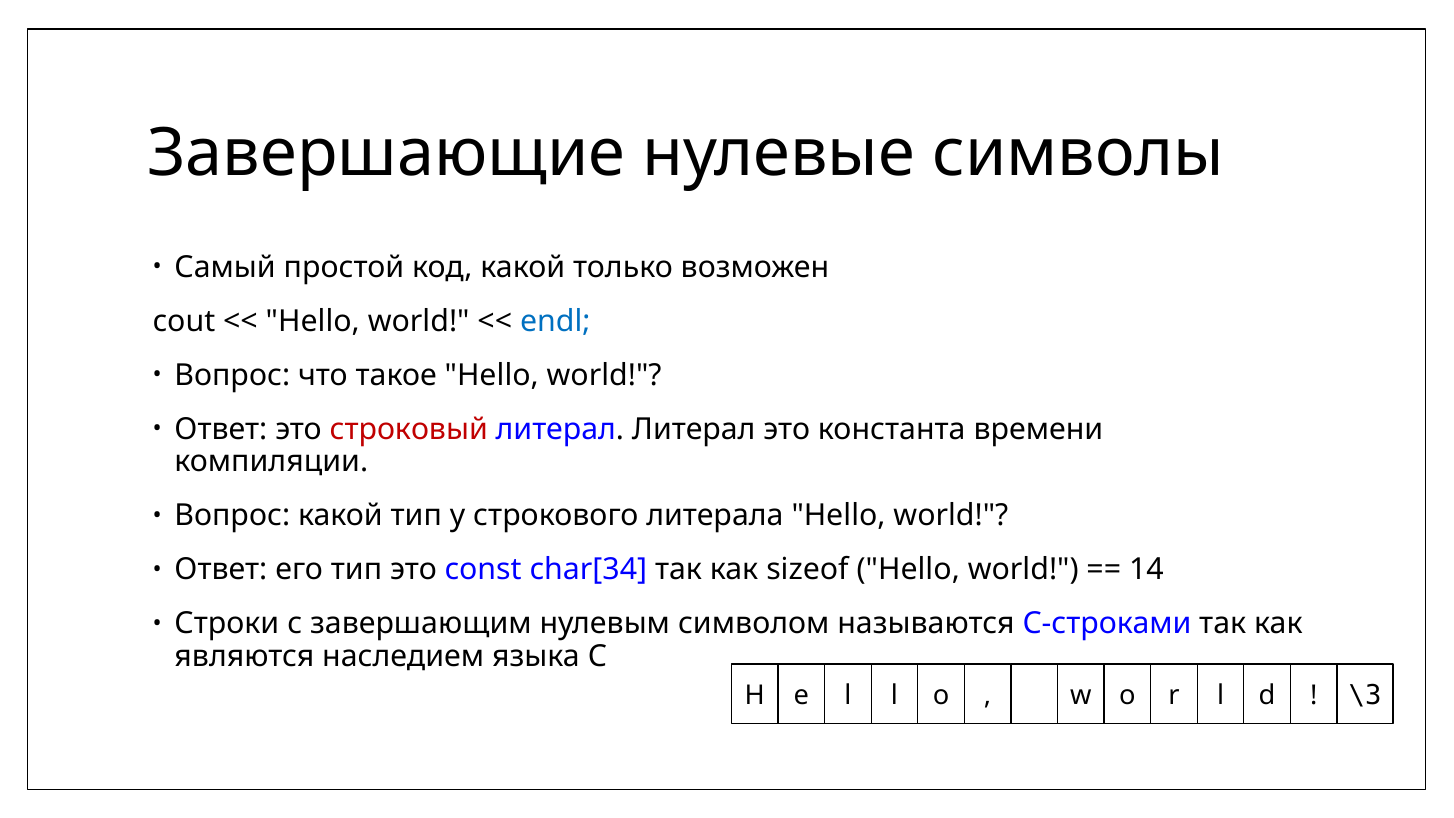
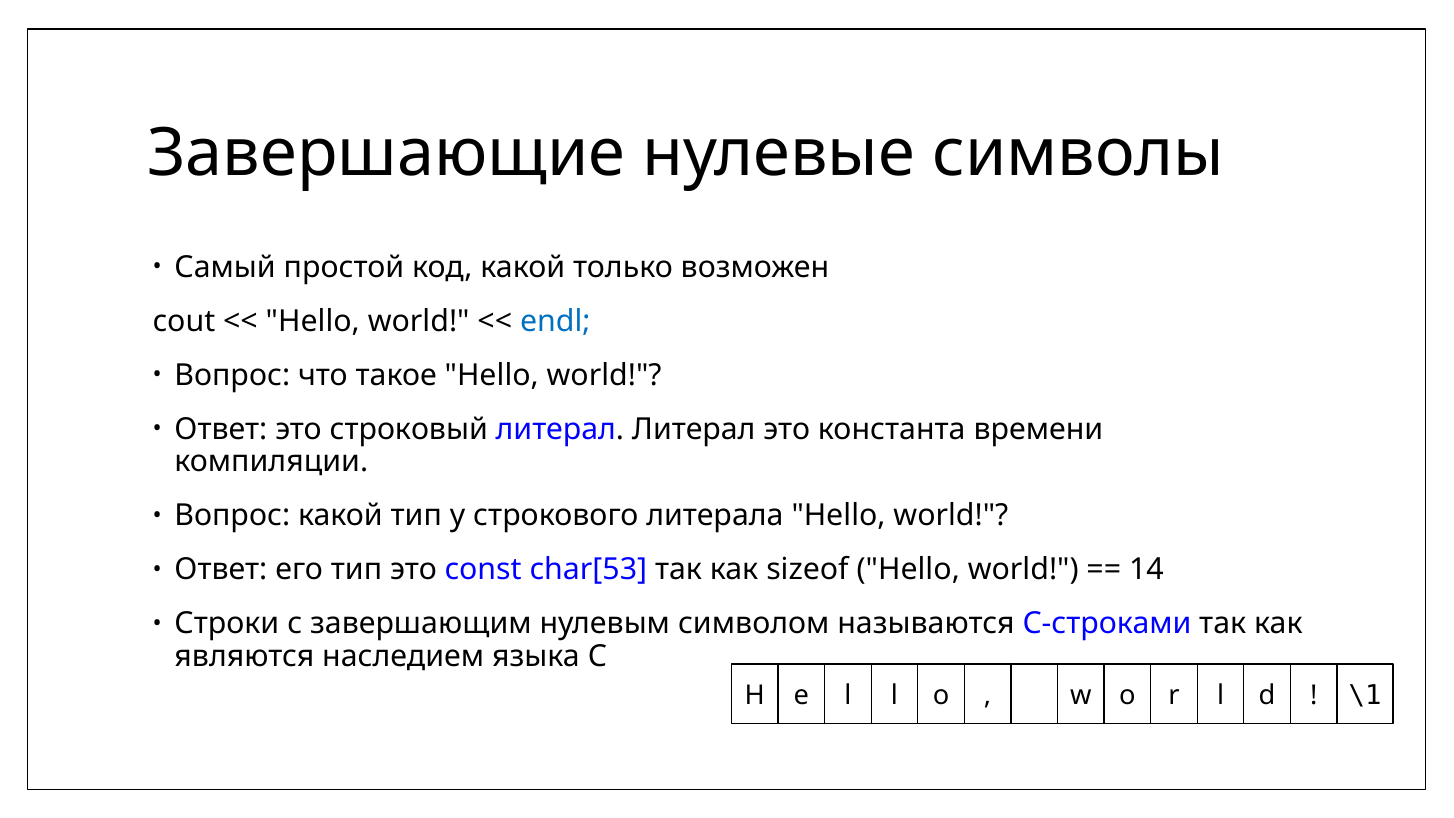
строковый colour: red -> black
char[34: char[34 -> char[53
\3: \3 -> \1
